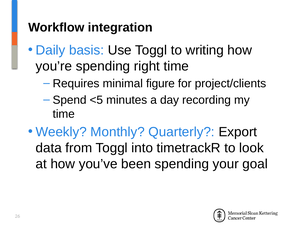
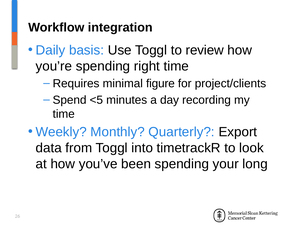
writing: writing -> review
goal: goal -> long
